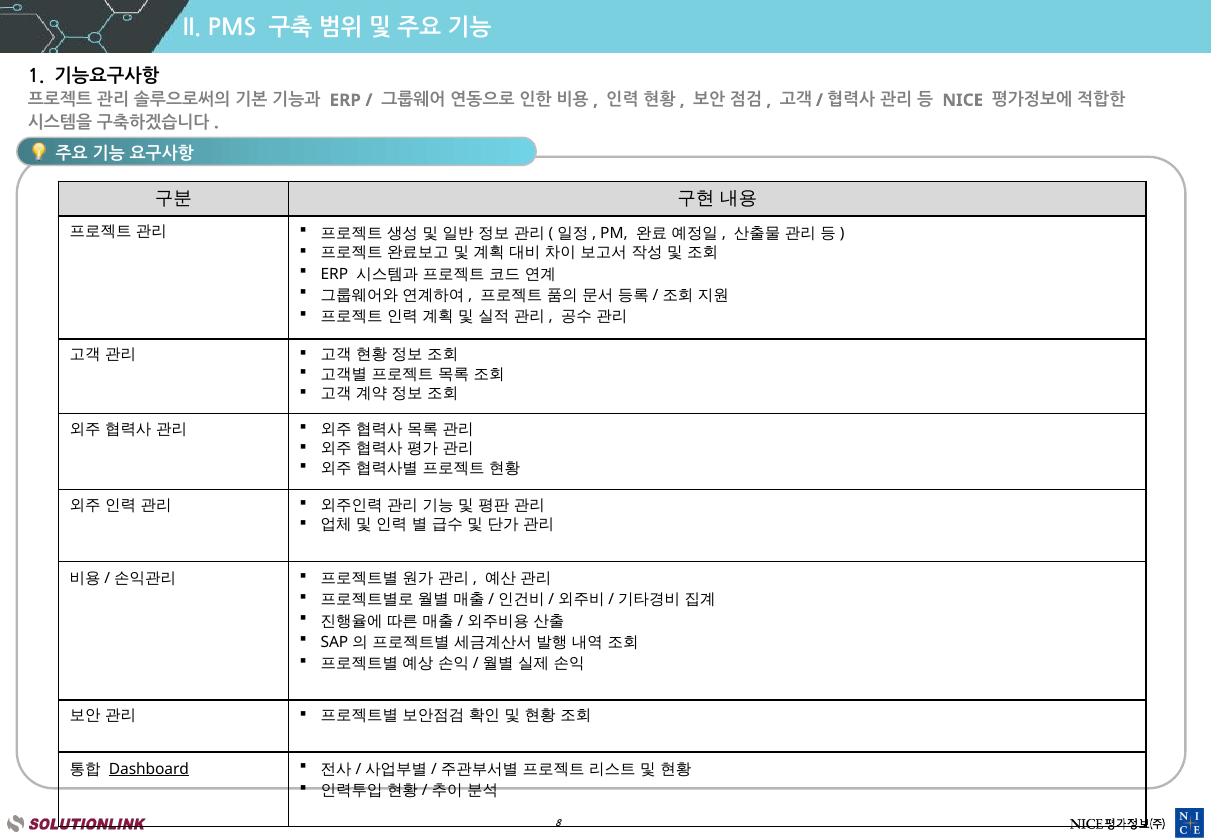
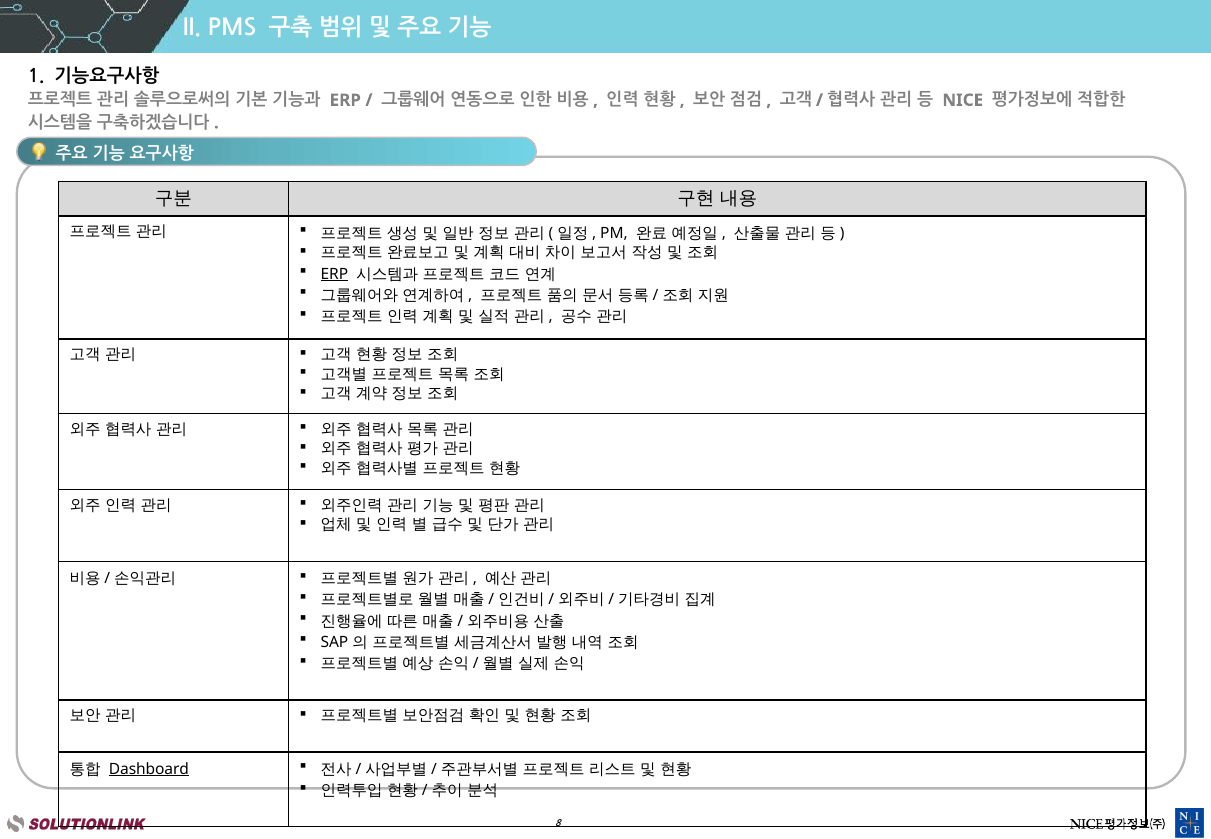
ERP at (334, 274) underline: none -> present
